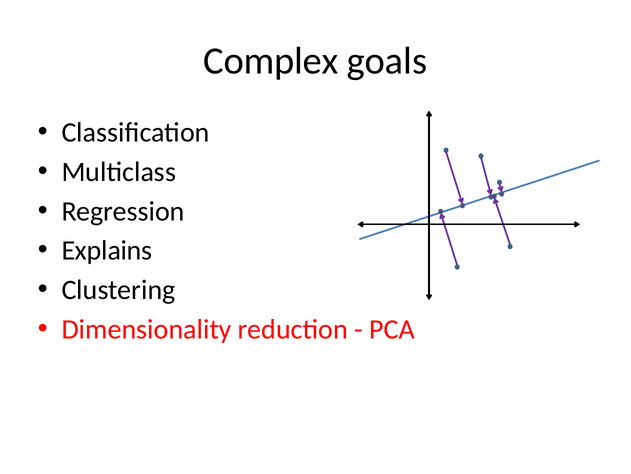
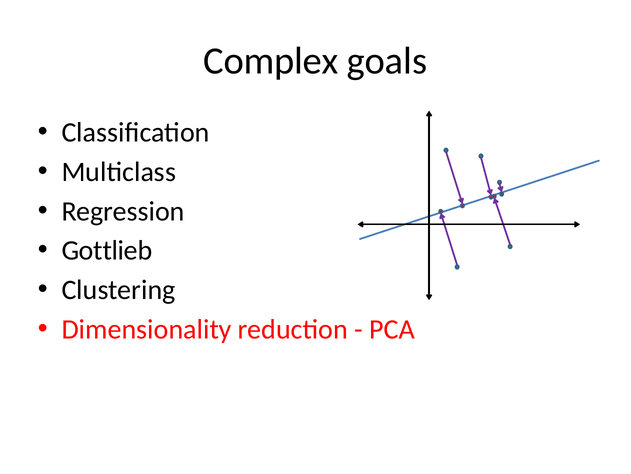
Explains: Explains -> Gottlieb
